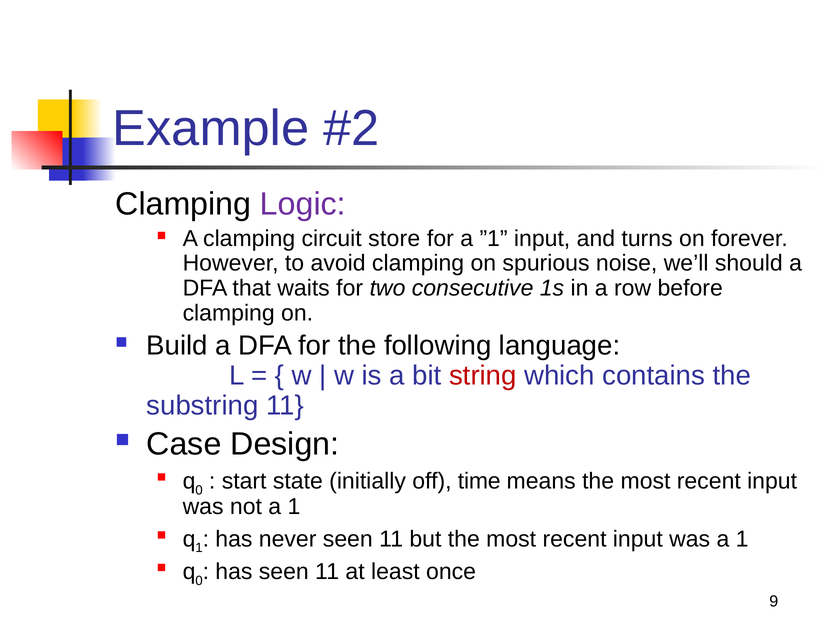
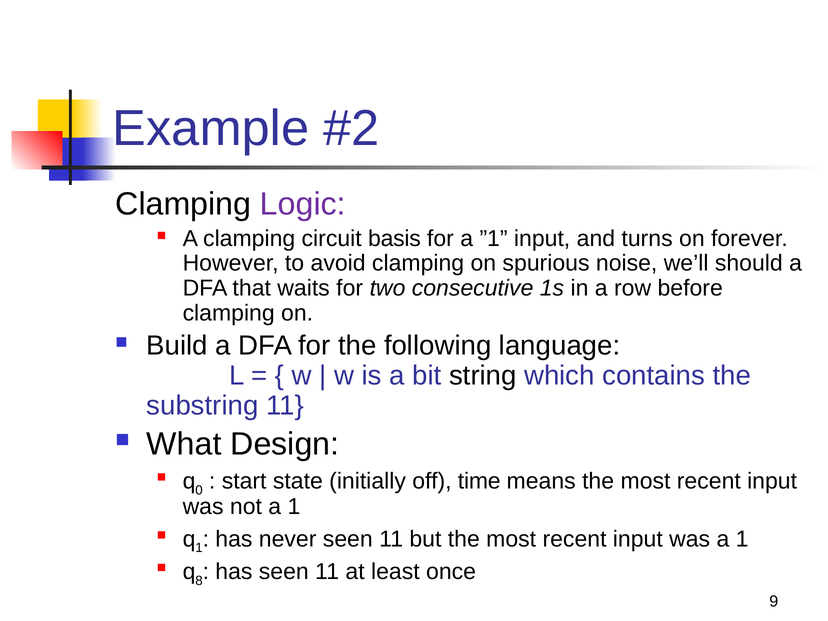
store: store -> basis
string colour: red -> black
Case: Case -> What
0 at (199, 581): 0 -> 8
